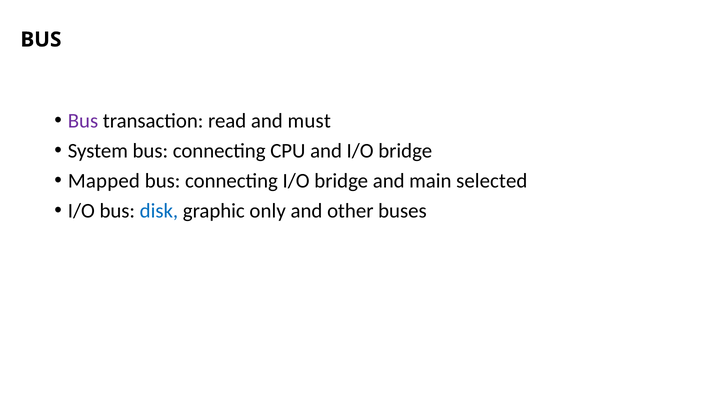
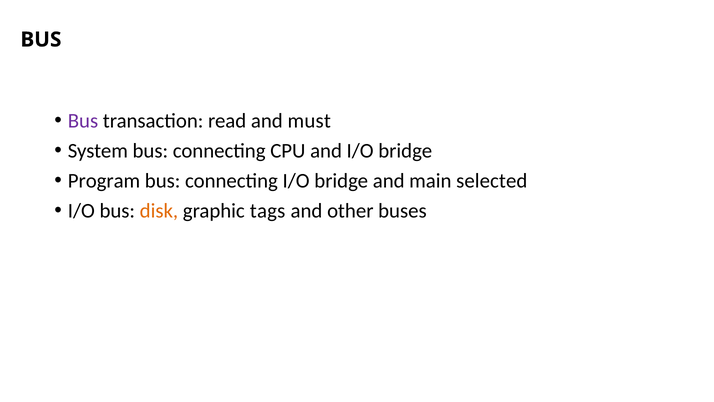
Mapped: Mapped -> Program
disk colour: blue -> orange
only: only -> tags
